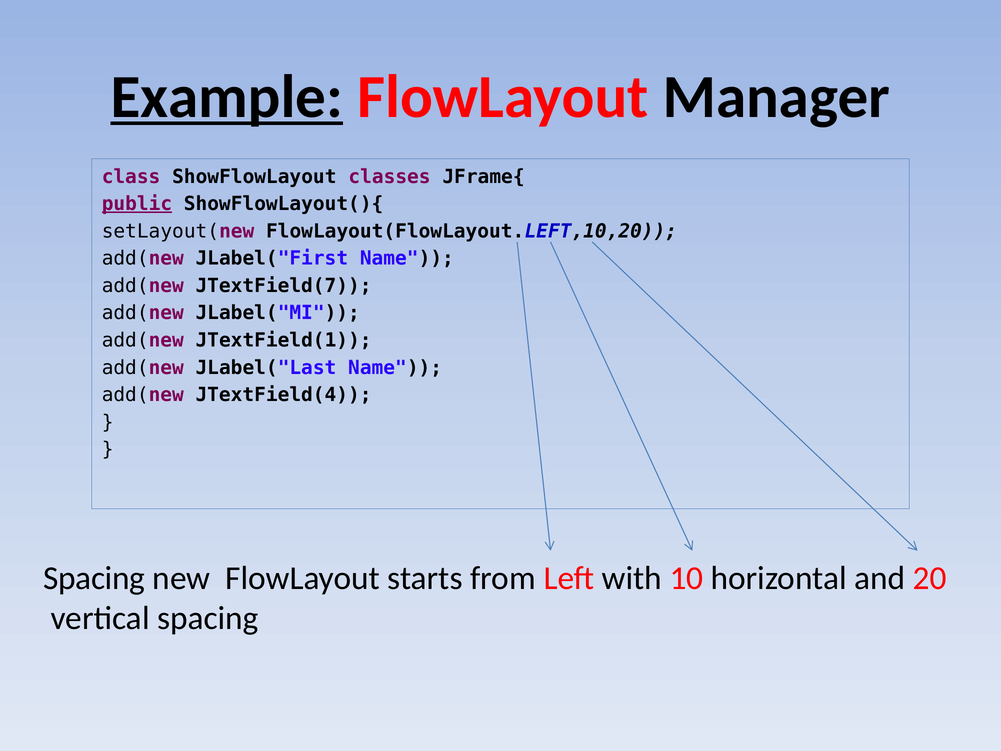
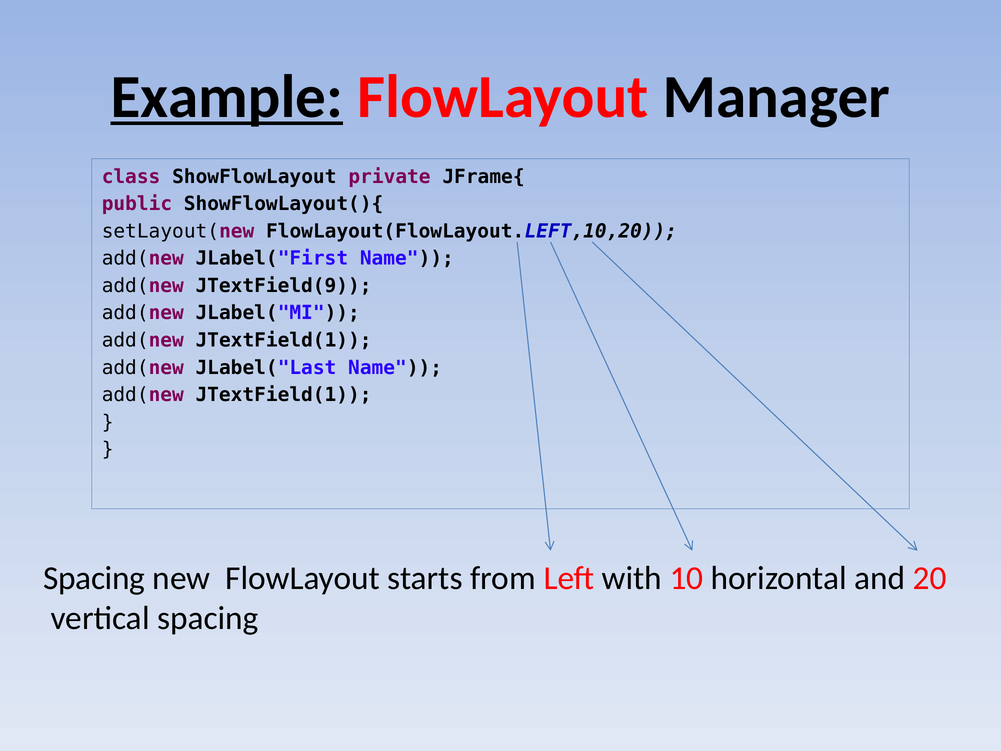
classes: classes -> private
public underline: present -> none
JTextField(7: JTextField(7 -> JTextField(9
JTextField(4 at (284, 395): JTextField(4 -> JTextField(1
